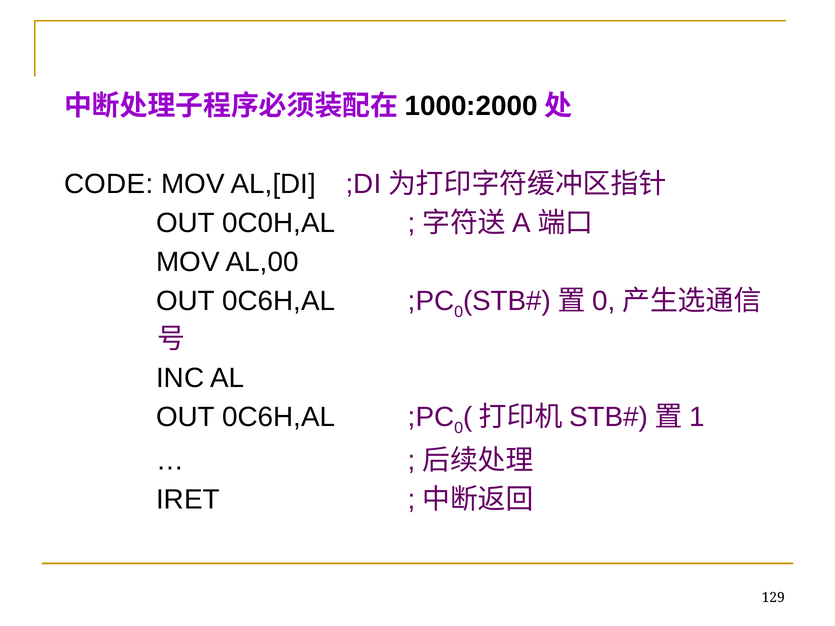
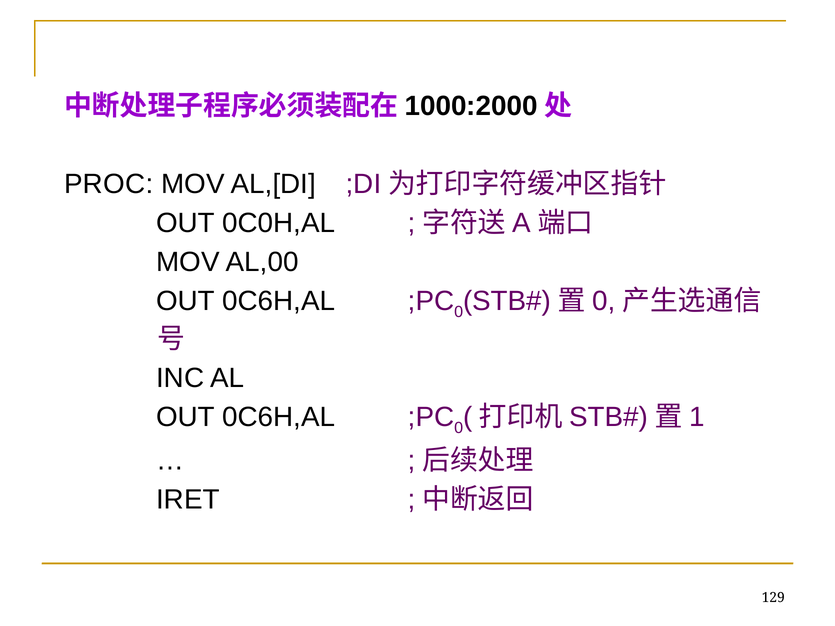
CODE: CODE -> PROC
